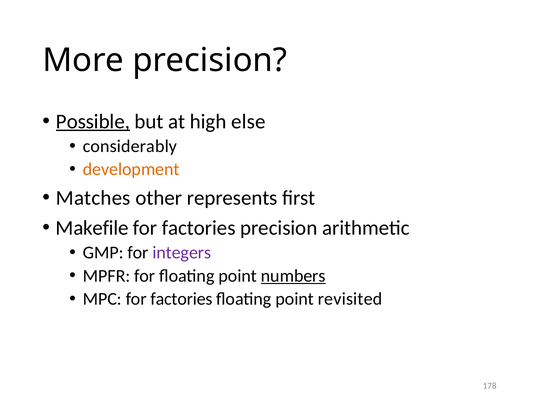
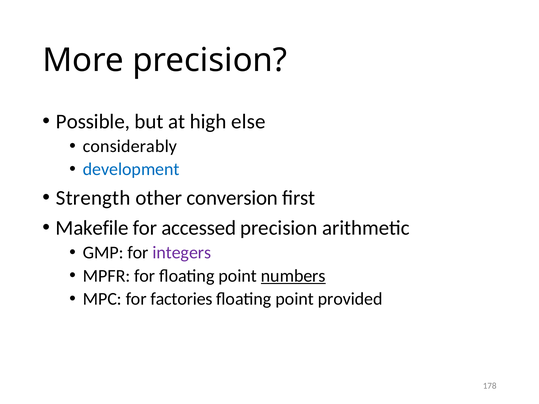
Possible underline: present -> none
development colour: orange -> blue
Matches: Matches -> Strength
represents: represents -> conversion
factories at (199, 228): factories -> accessed
revisited: revisited -> provided
